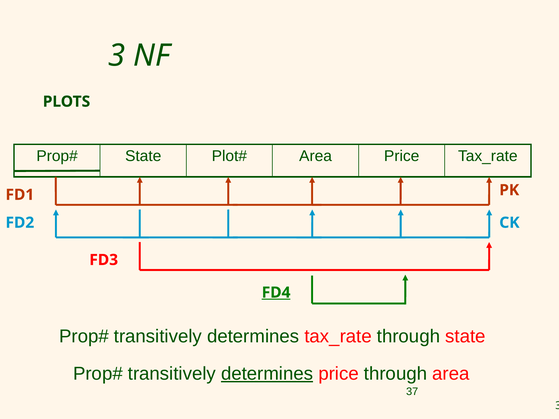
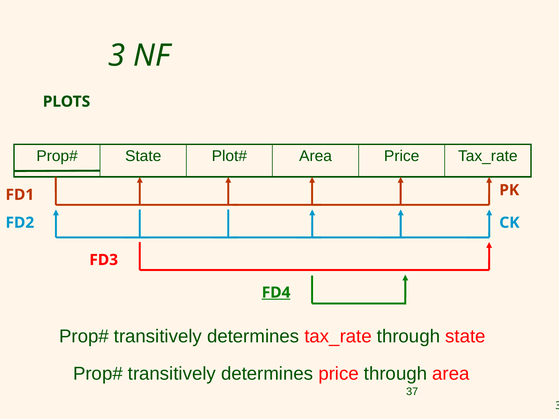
determines at (267, 374) underline: present -> none
